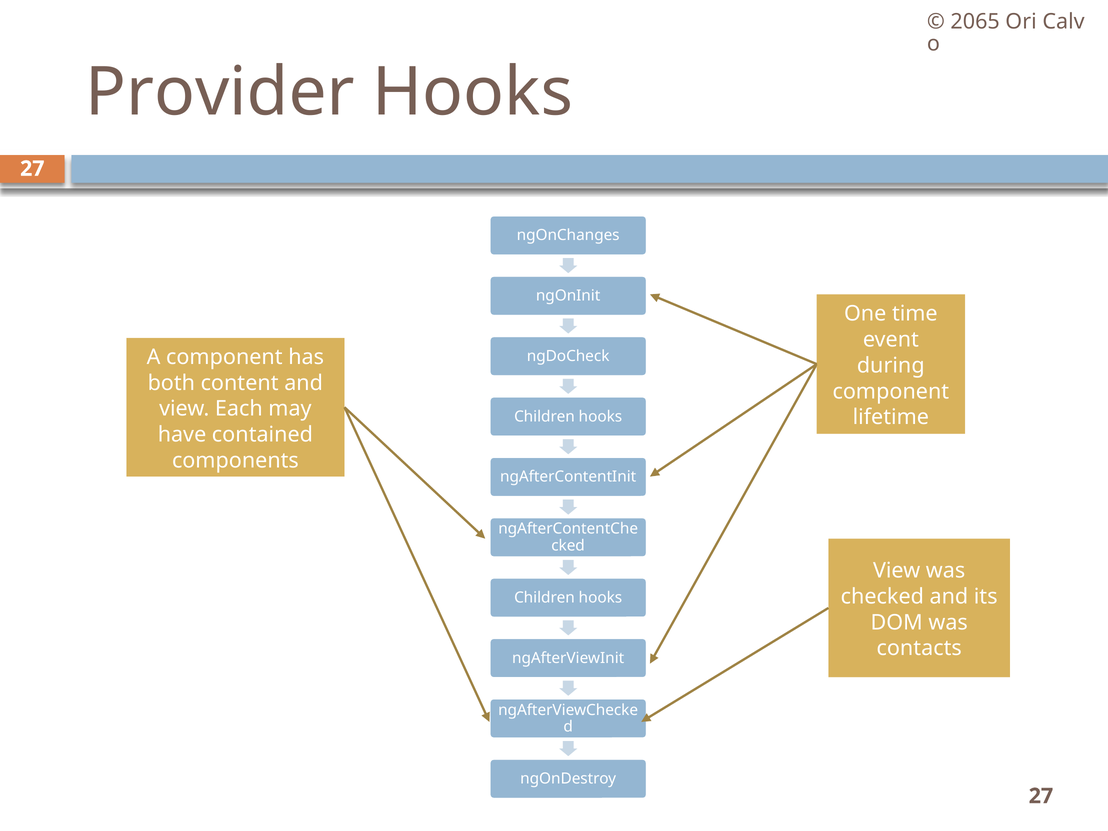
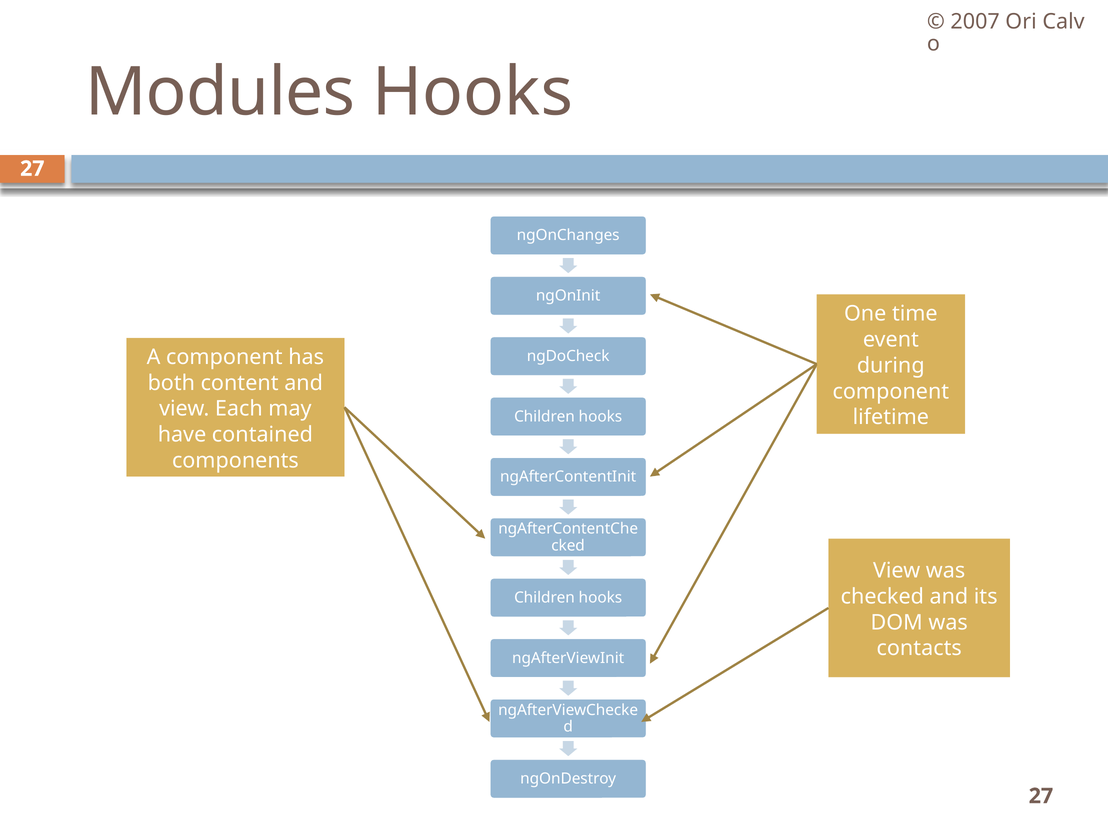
2065: 2065 -> 2007
Provider: Provider -> Modules
